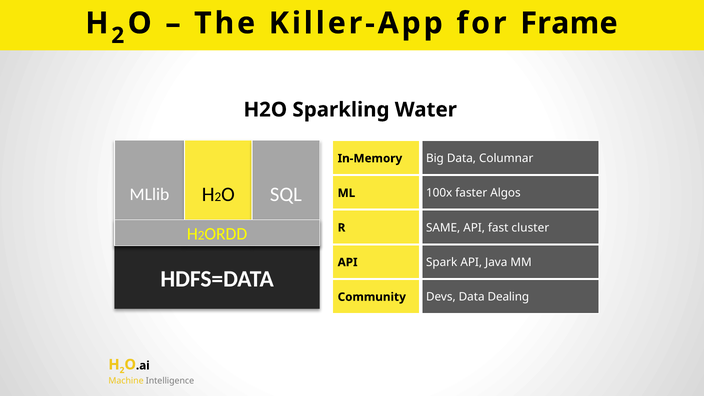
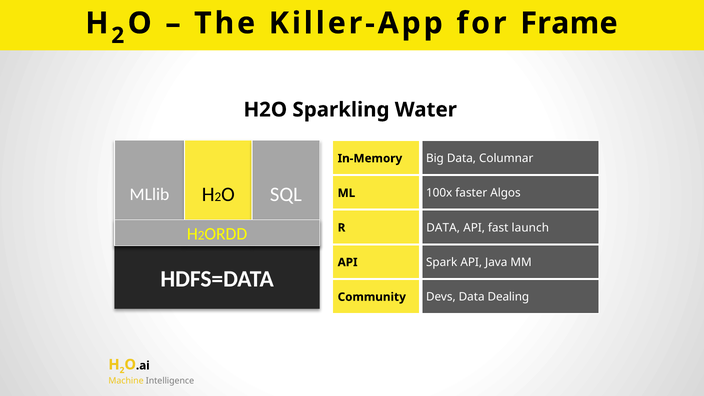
R SAME: SAME -> DATA
cluster: cluster -> launch
